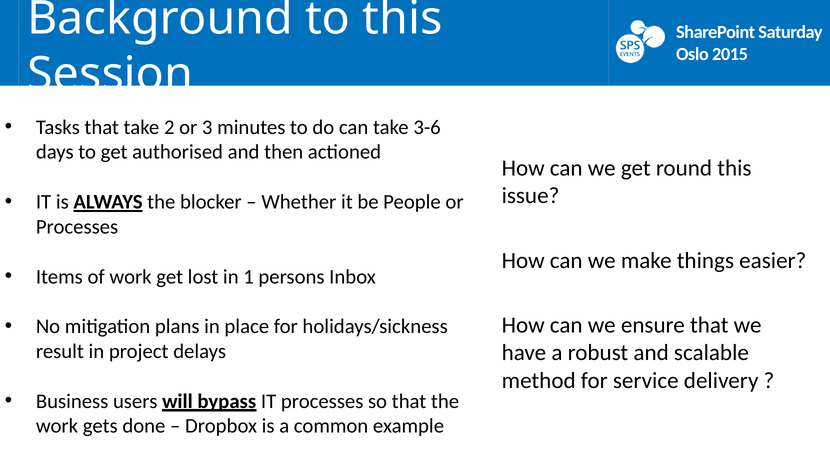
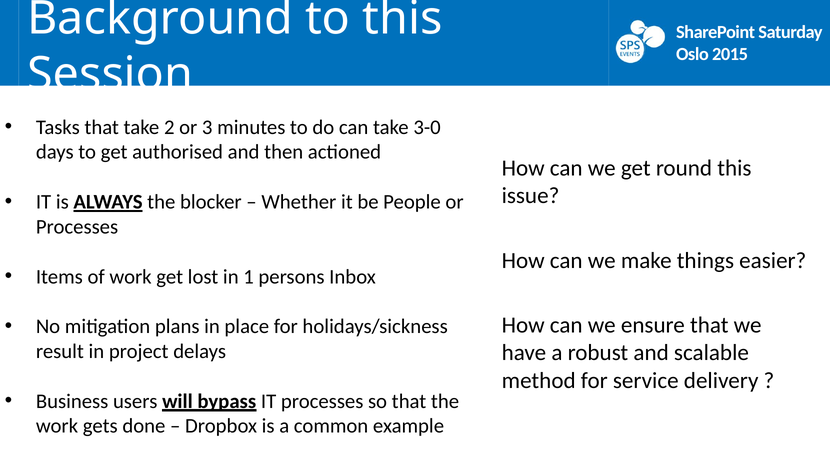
3-6: 3-6 -> 3-0
